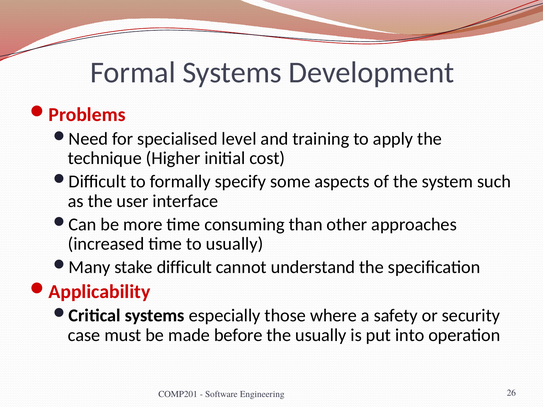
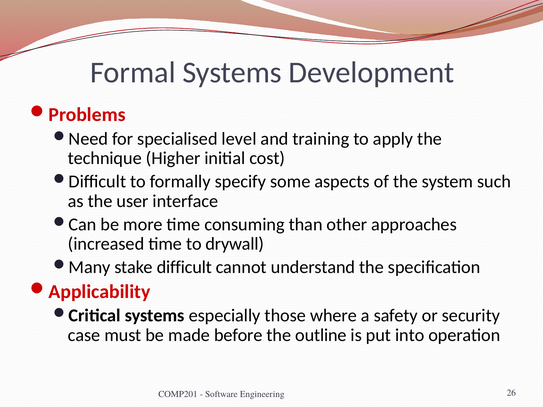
to usually: usually -> drywall
the usually: usually -> outline
